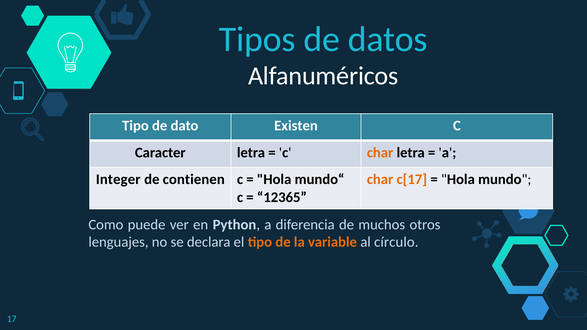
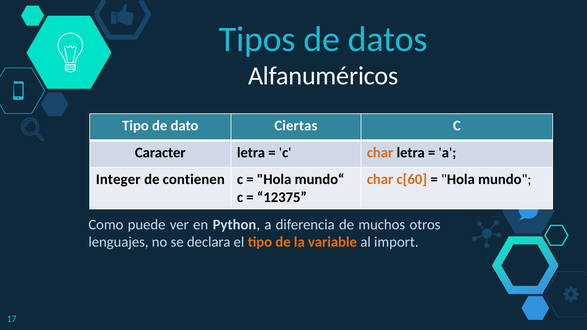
Existen: Existen -> Ciertas
c[17: c[17 -> c[60
12365: 12365 -> 12375
círculo: círculo -> import
